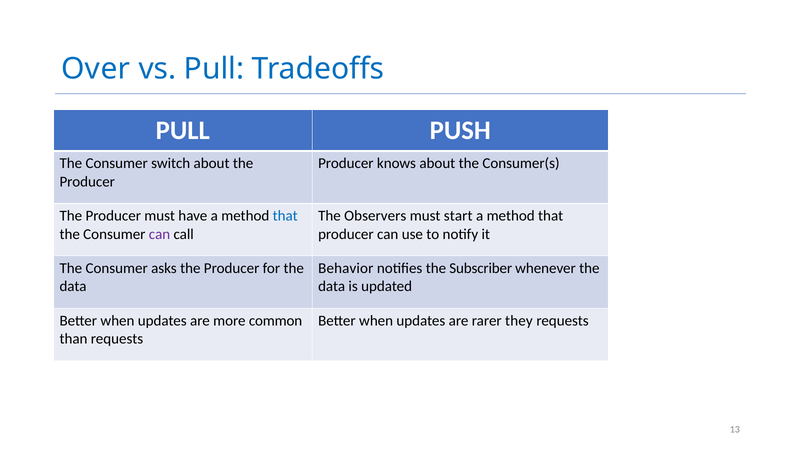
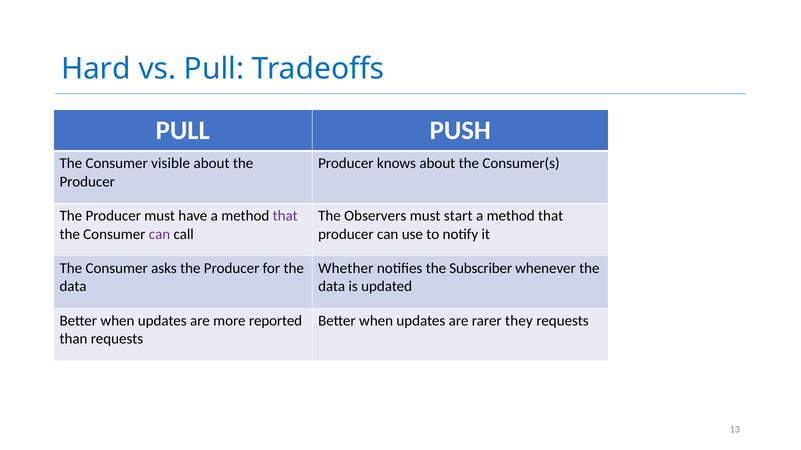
Over: Over -> Hard
switch: switch -> visible
that at (285, 216) colour: blue -> purple
Behavior: Behavior -> Whether
common: common -> reported
